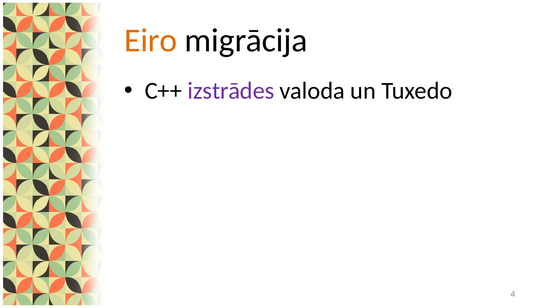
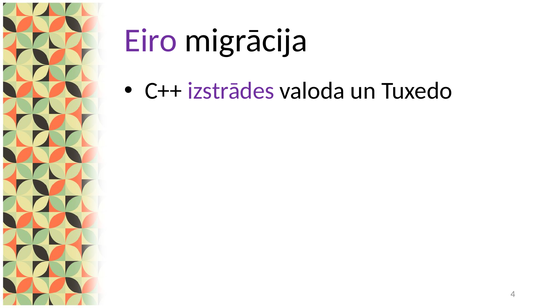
Eiro colour: orange -> purple
